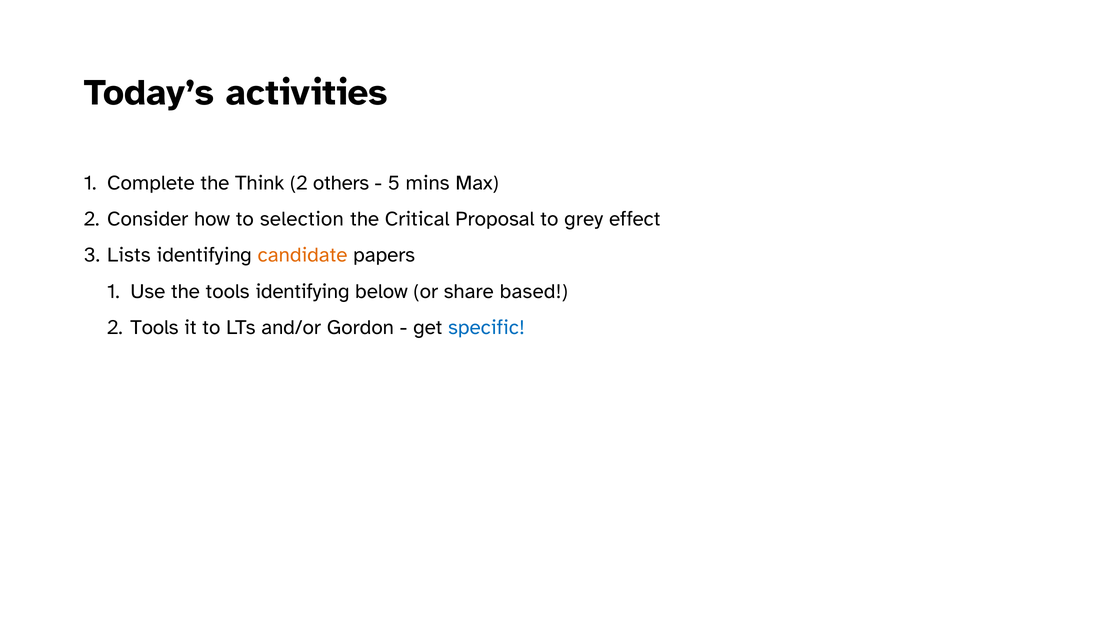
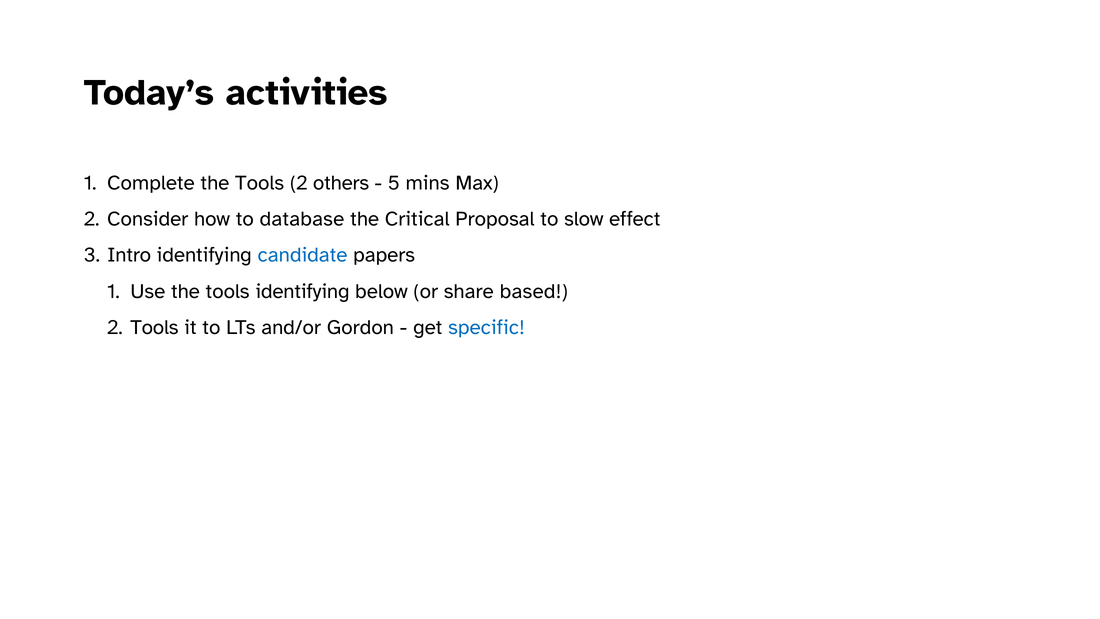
Complete the Think: Think -> Tools
selection: selection -> database
grey: grey -> slow
Lists: Lists -> Intro
candidate colour: orange -> blue
